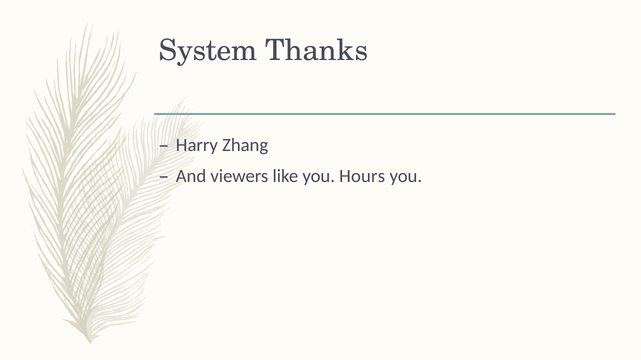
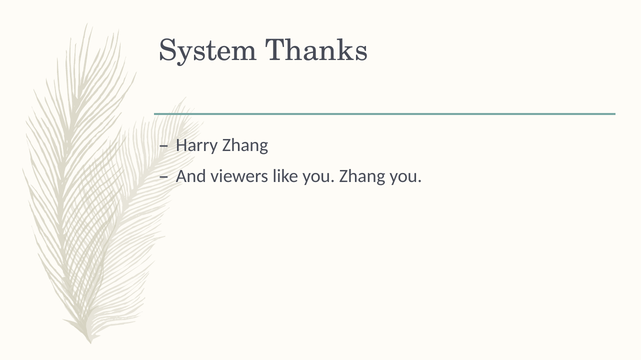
you Hours: Hours -> Zhang
